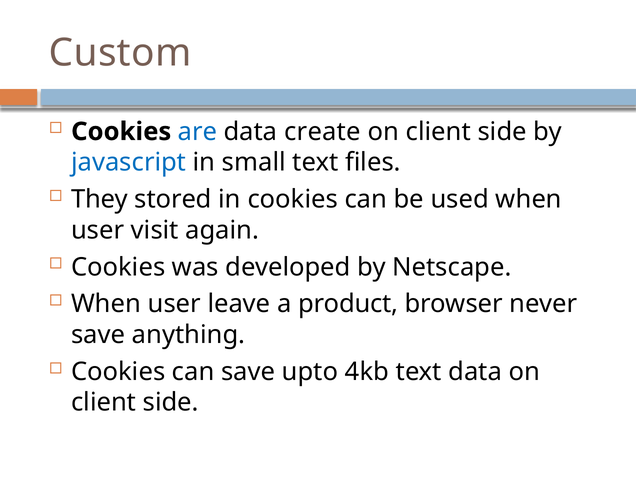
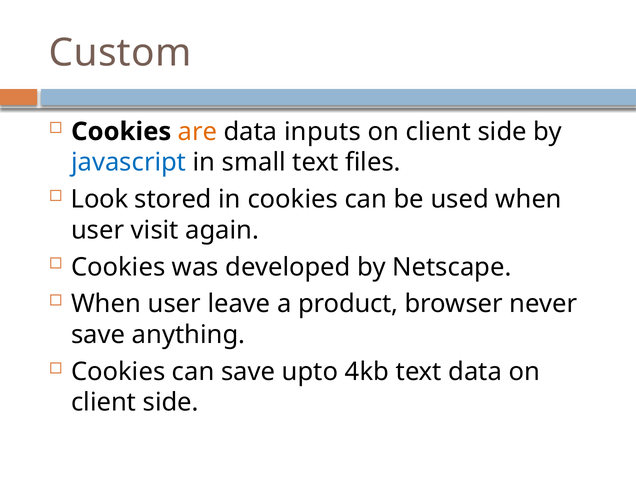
are colour: blue -> orange
create: create -> inputs
They: They -> Look
